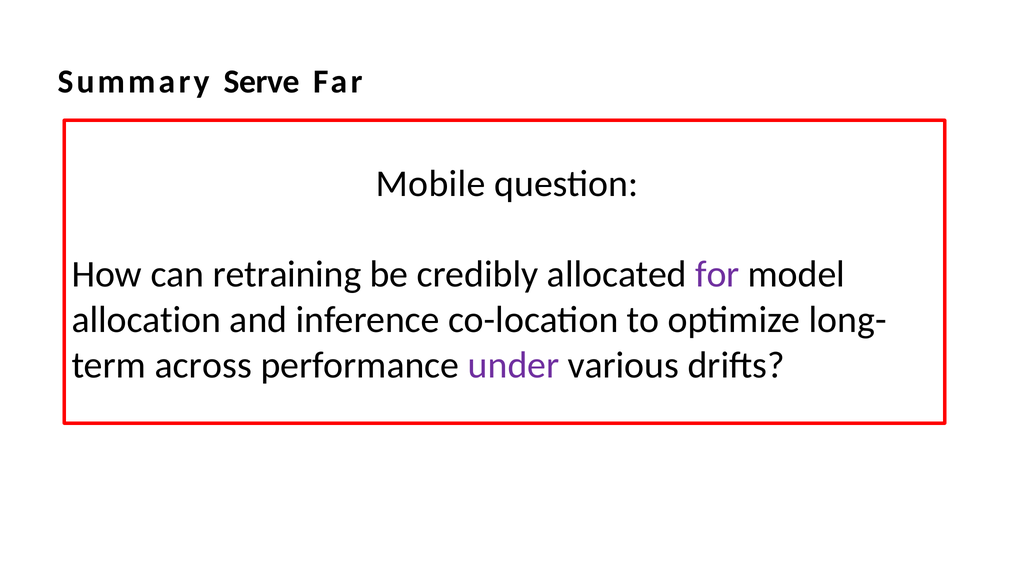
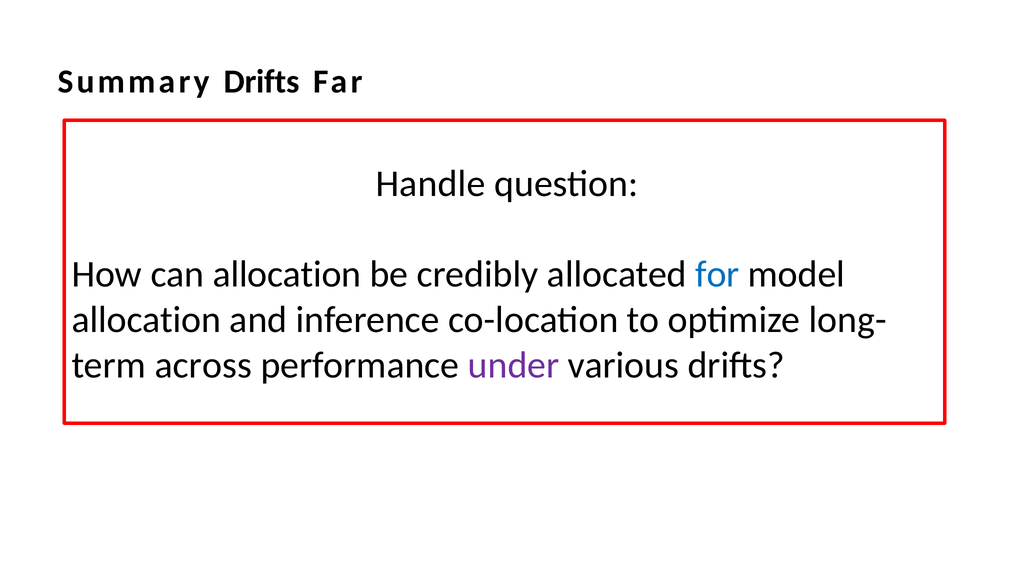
Summary Serve: Serve -> Drifts
Mobile at (431, 184): Mobile -> Handle
can retraining: retraining -> allocation
for colour: purple -> blue
